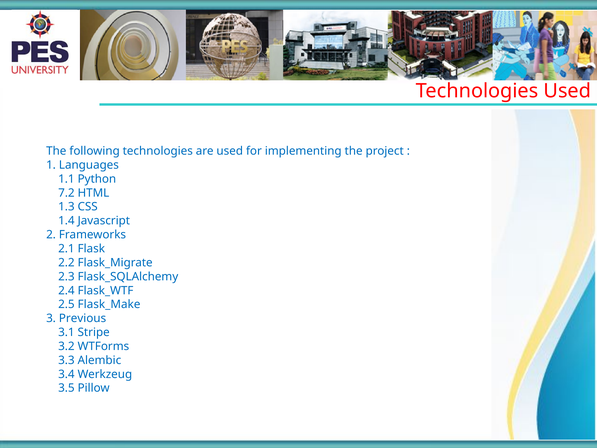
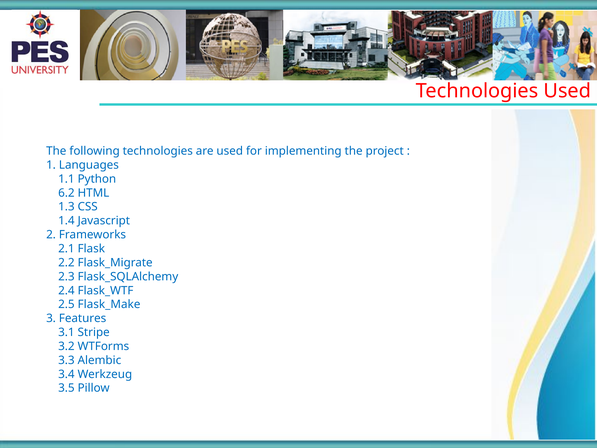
7.2: 7.2 -> 6.2
Previous: Previous -> Features
